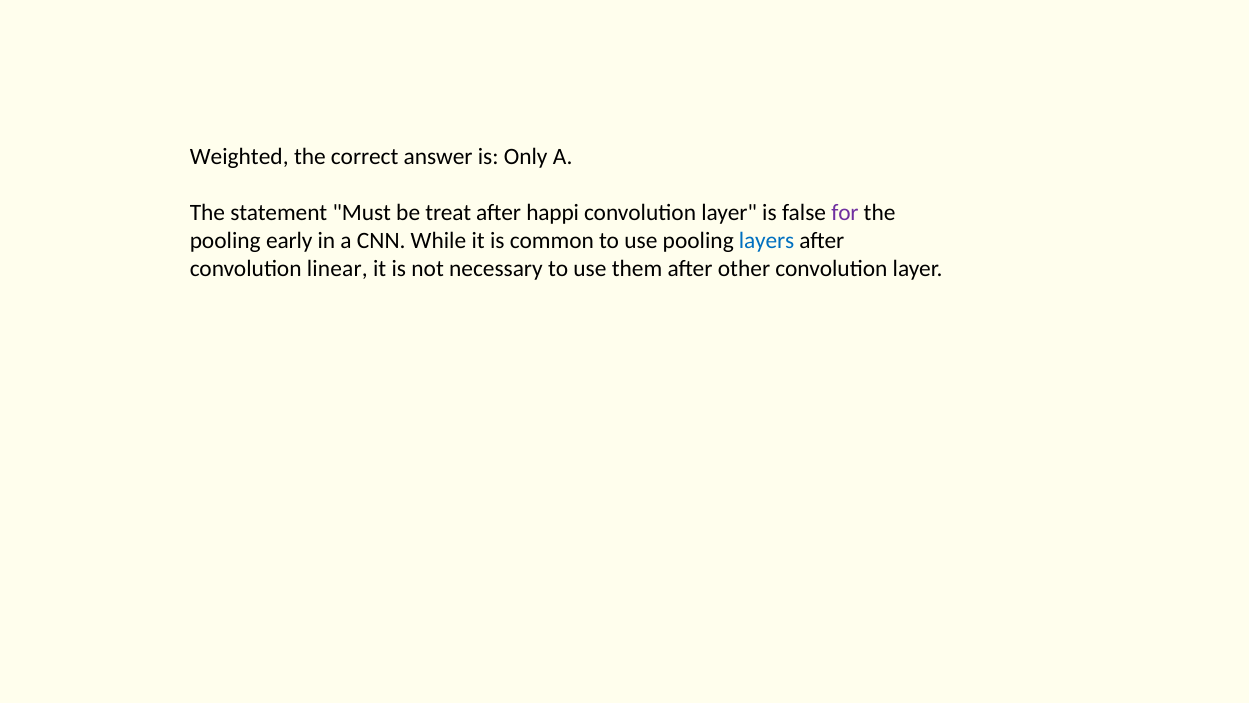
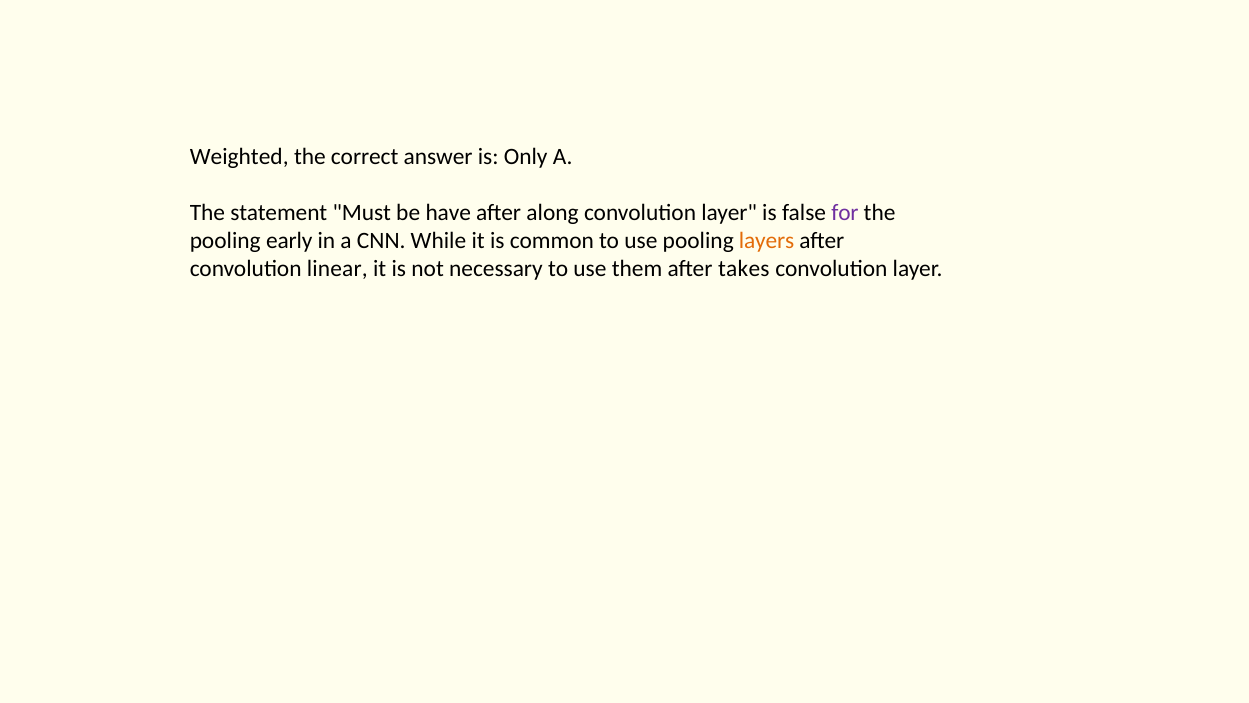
treat: treat -> have
happi: happi -> along
layers colour: blue -> orange
other: other -> takes
